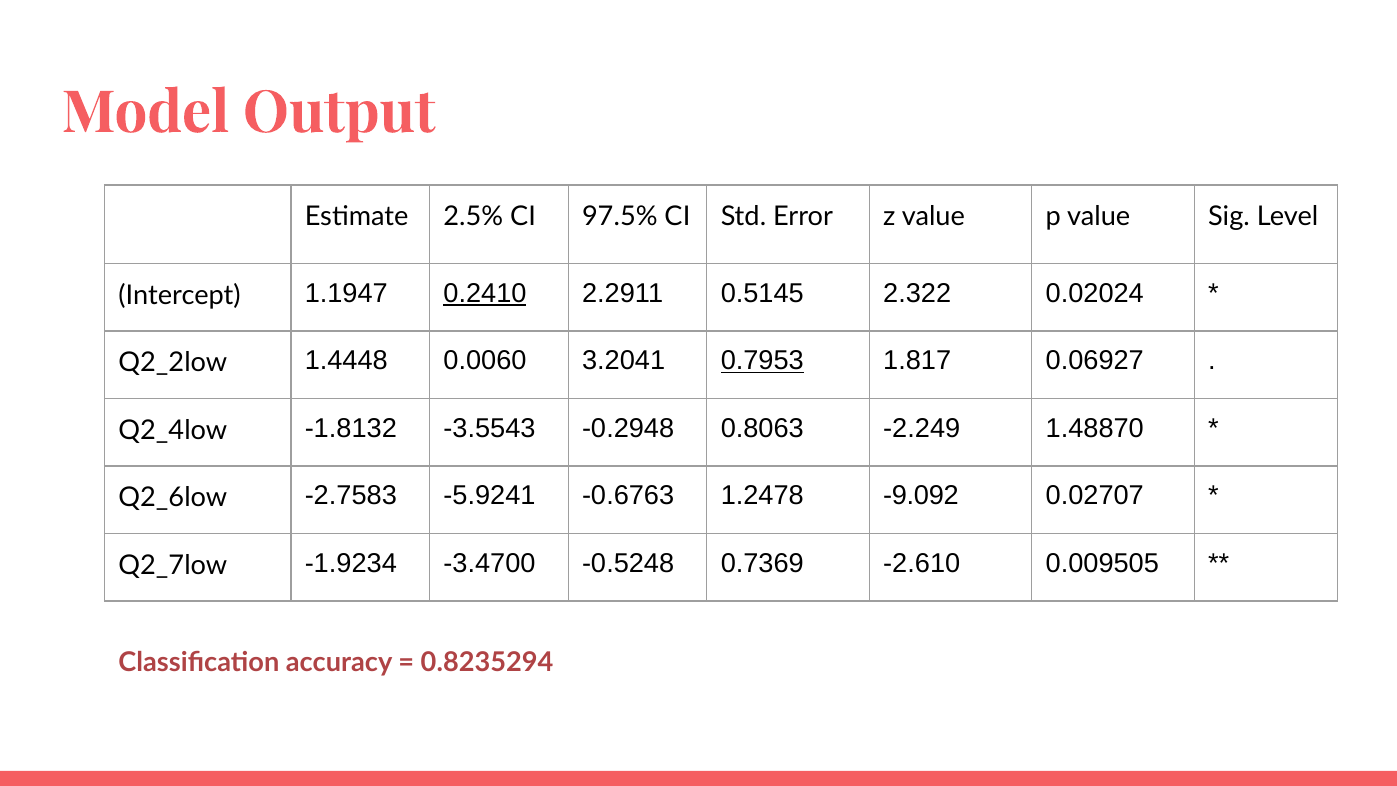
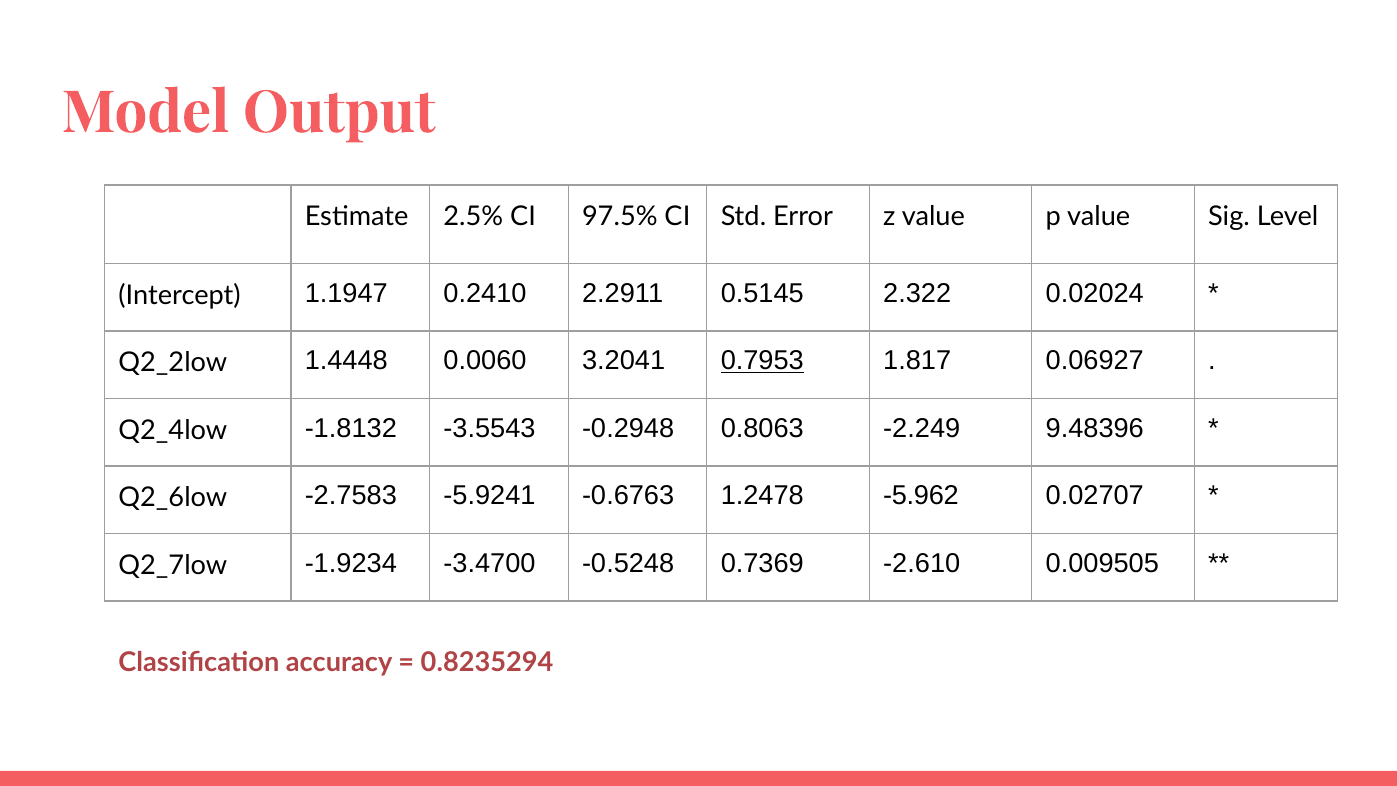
0.2410 underline: present -> none
1.48870: 1.48870 -> 9.48396
-9.092: -9.092 -> -5.962
